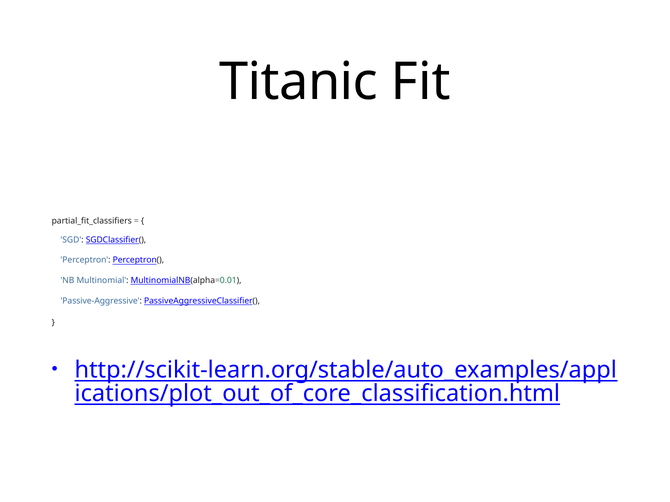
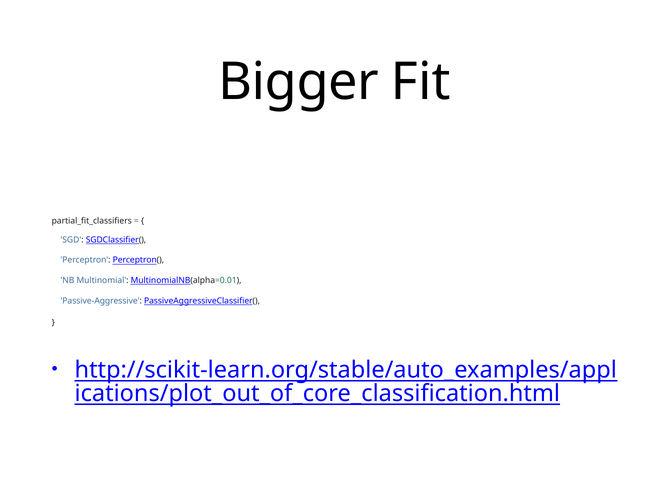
Titanic: Titanic -> Bigger
